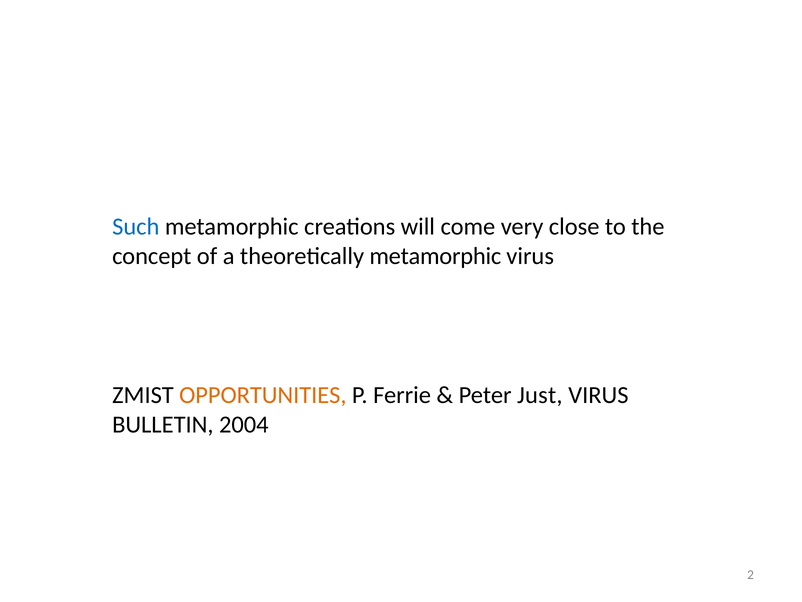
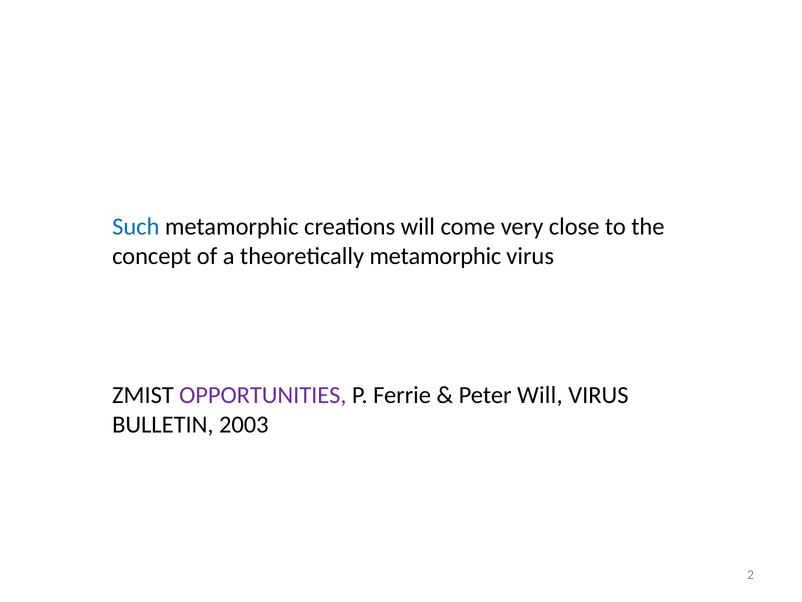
OPPORTUNITIES colour: orange -> purple
Peter Just: Just -> Will
2004: 2004 -> 2003
